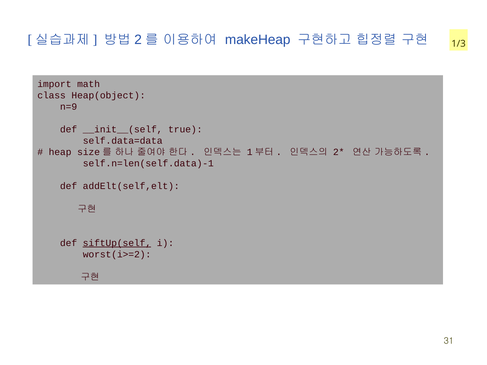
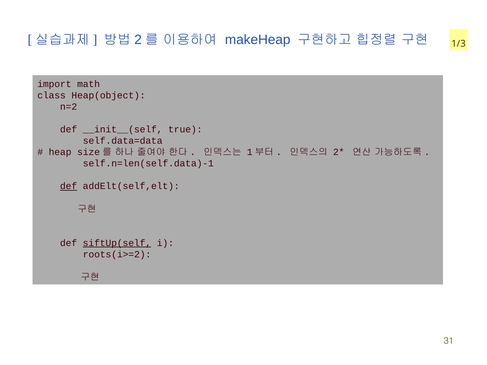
n=9: n=9 -> n=2
def at (69, 186) underline: none -> present
worst(i>=2: worst(i>=2 -> roots(i>=2
